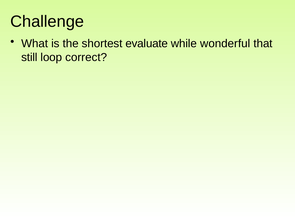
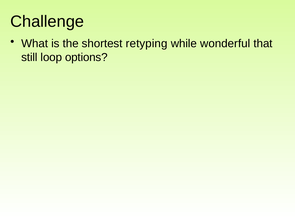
evaluate: evaluate -> retyping
correct: correct -> options
